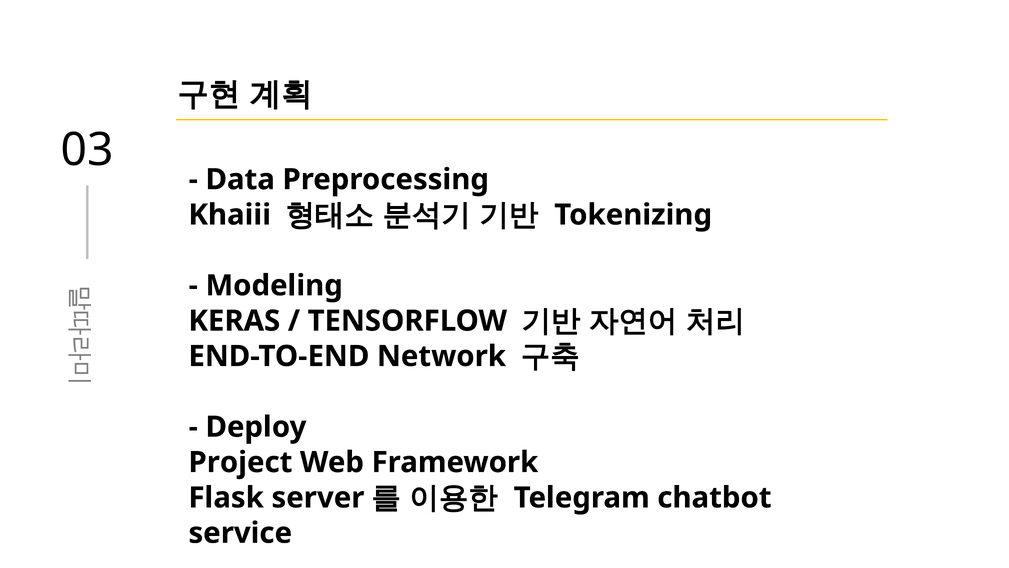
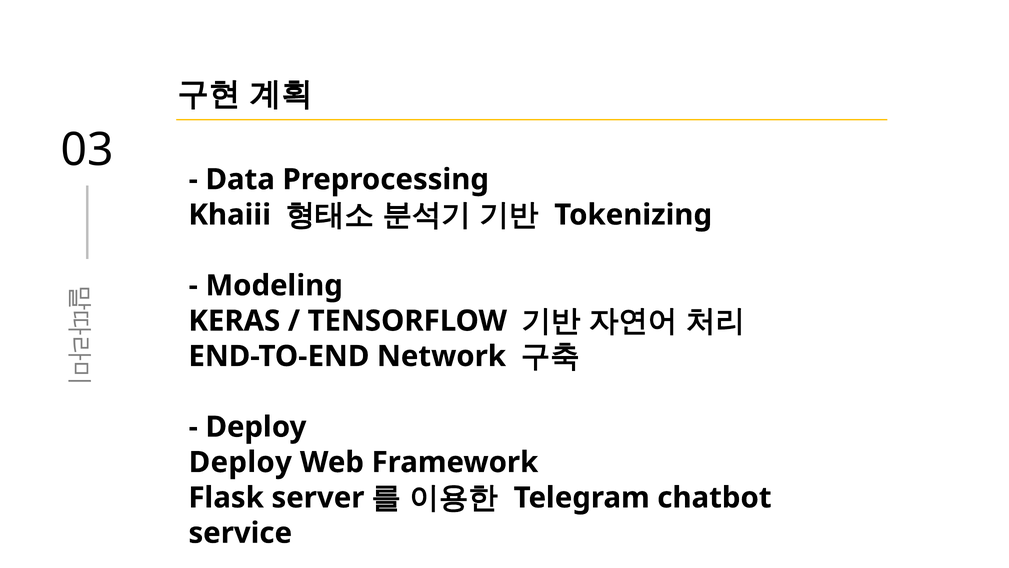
Project at (240, 462): Project -> Deploy
